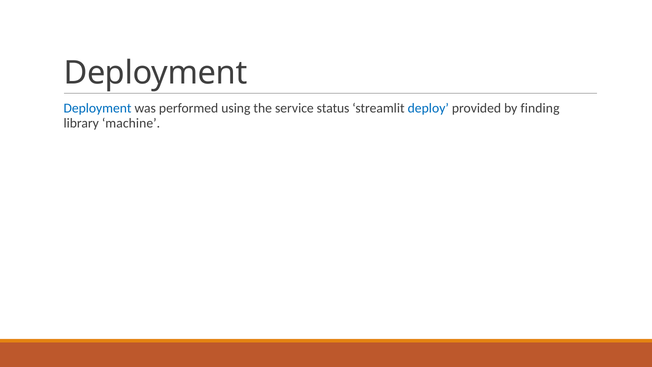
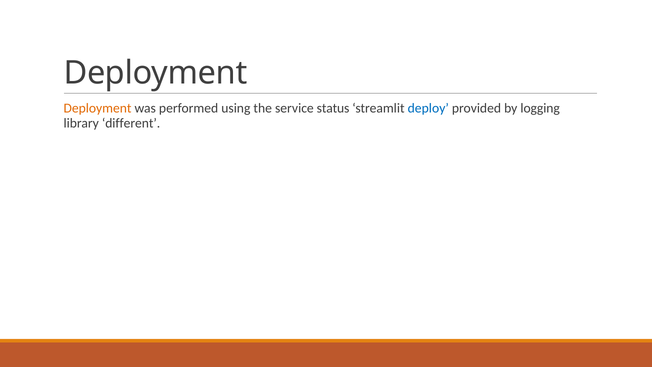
Deployment at (98, 108) colour: blue -> orange
finding: finding -> logging
machine: machine -> different
